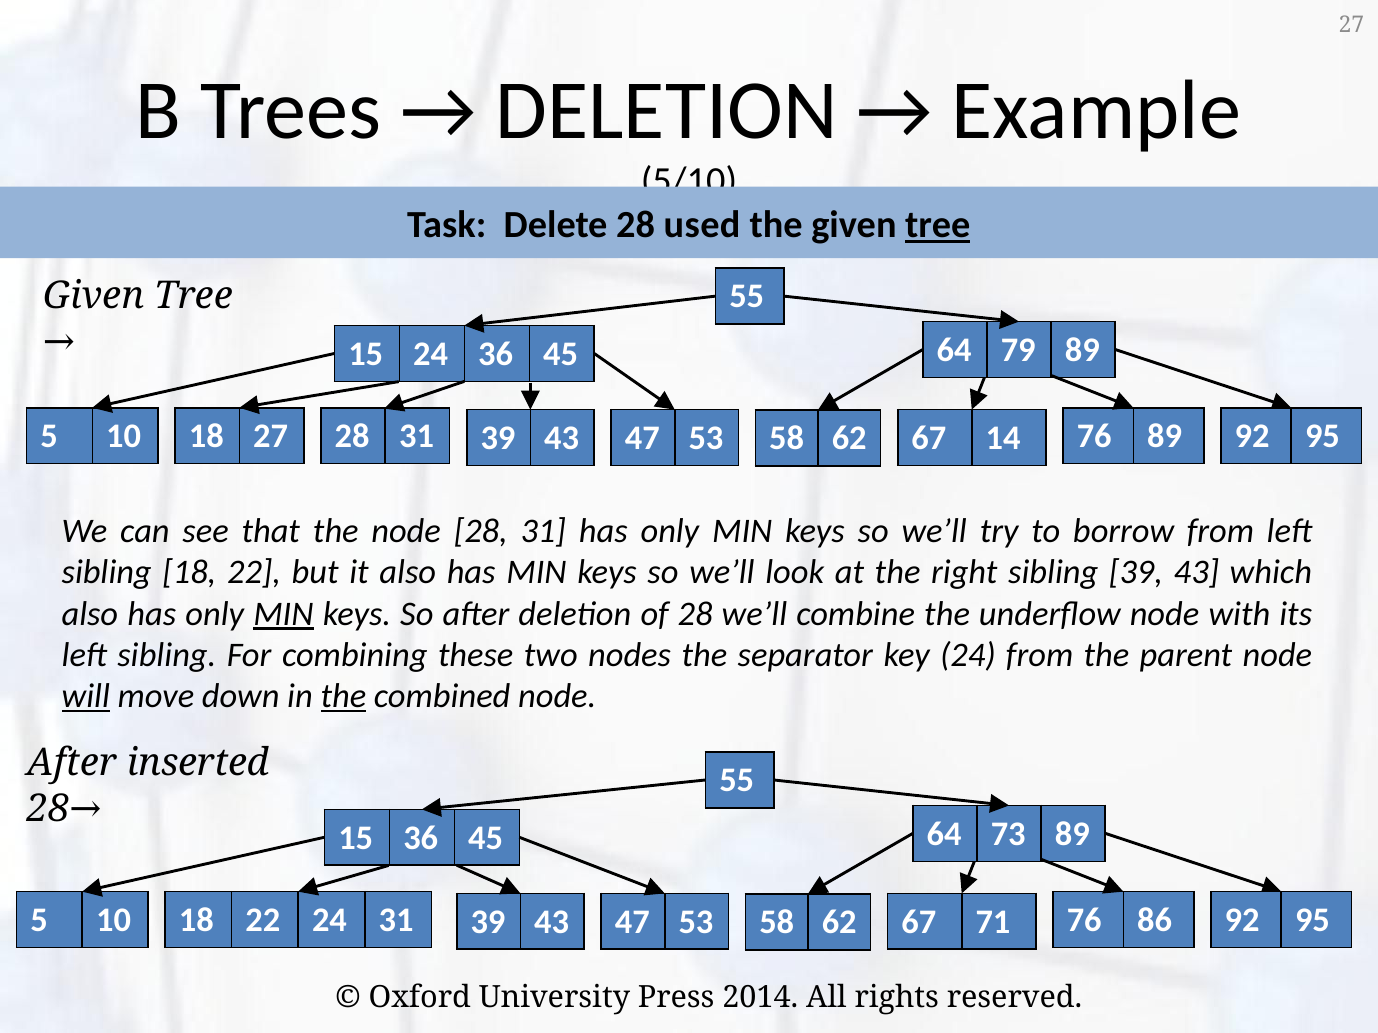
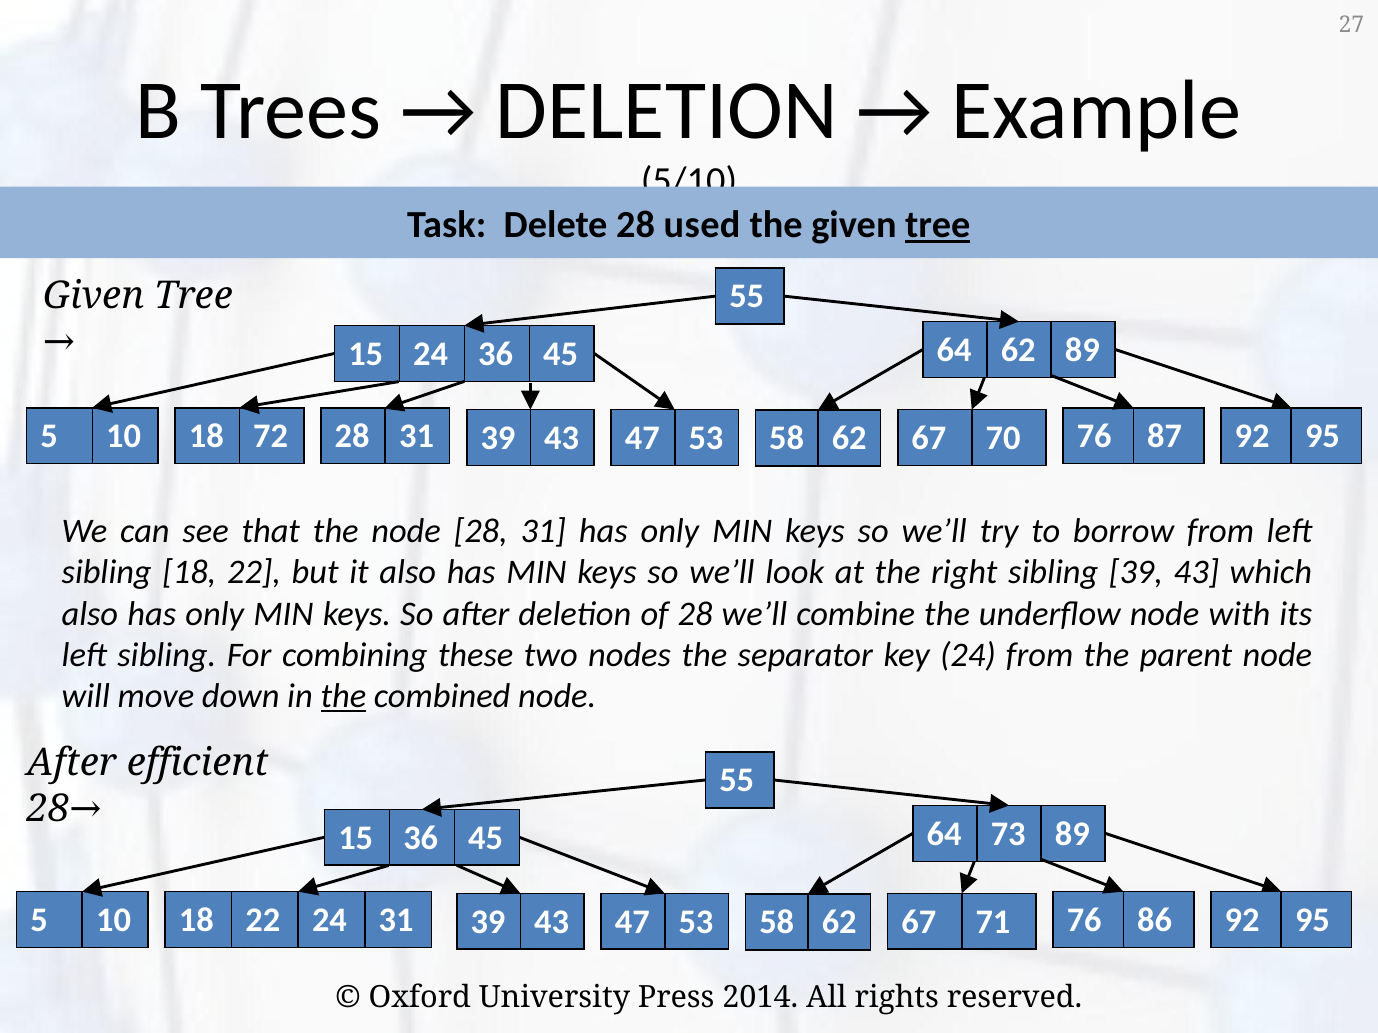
64 79: 79 -> 62
18 27: 27 -> 72
14: 14 -> 70
76 89: 89 -> 87
MIN at (283, 614) underline: present -> none
will underline: present -> none
inserted: inserted -> efficient
